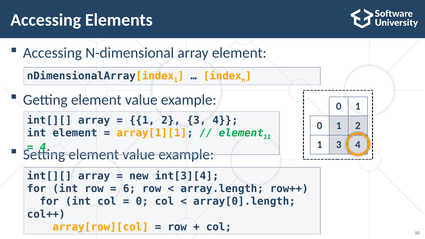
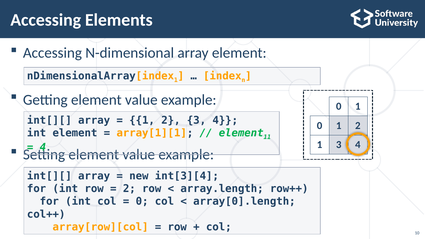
6 at (129, 189): 6 -> 2
